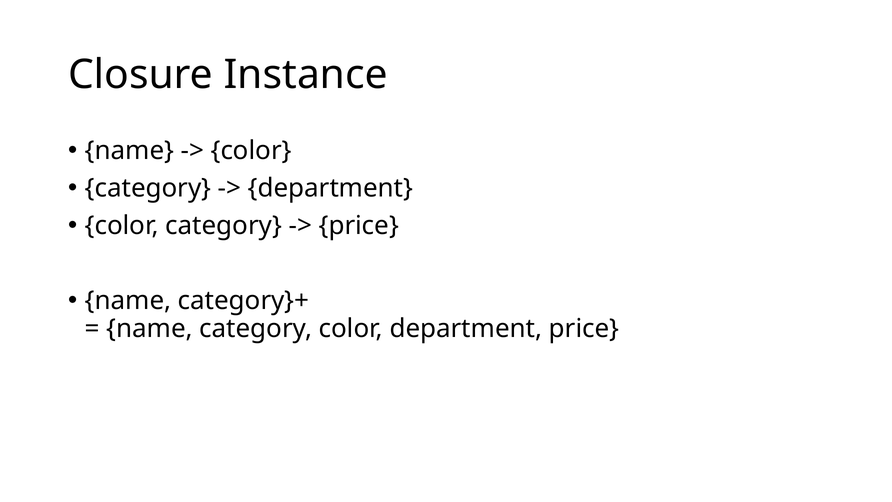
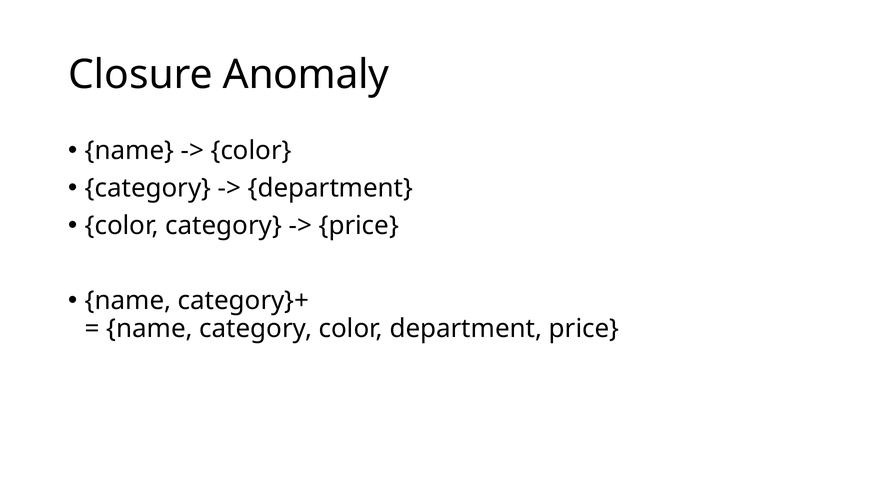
Instance: Instance -> Anomaly
